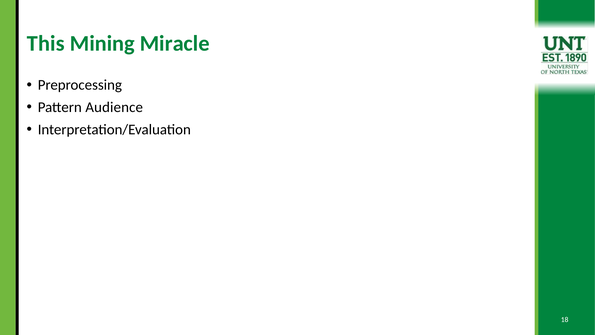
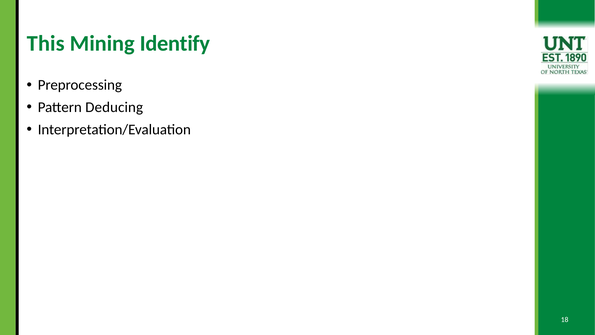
Miracle: Miracle -> Identify
Audience: Audience -> Deducing
